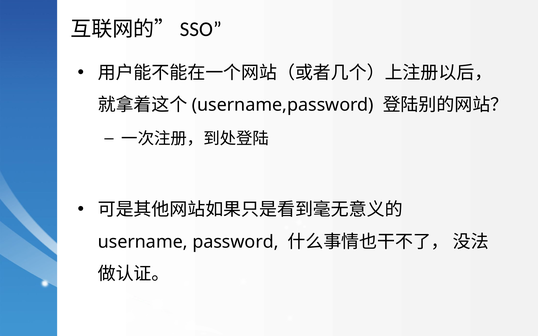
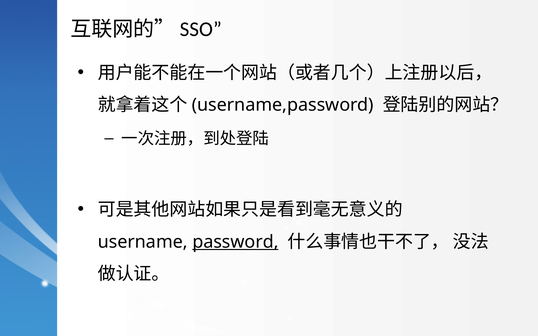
password underline: none -> present
